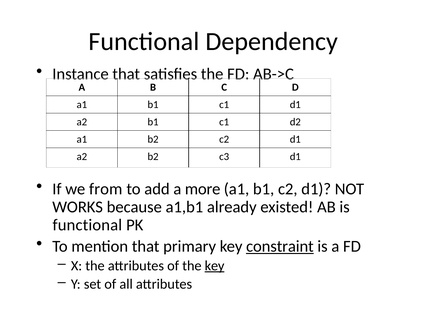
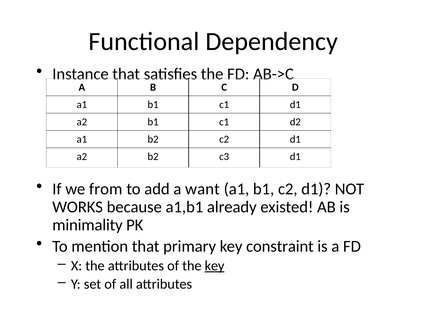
more: more -> want
functional at (87, 224): functional -> minimality
constraint underline: present -> none
